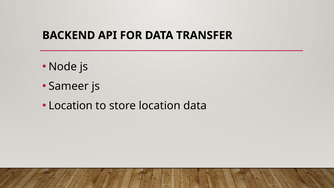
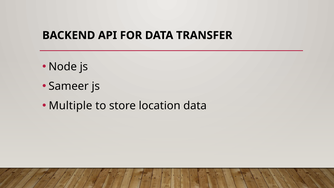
Location at (71, 106): Location -> Multiple
